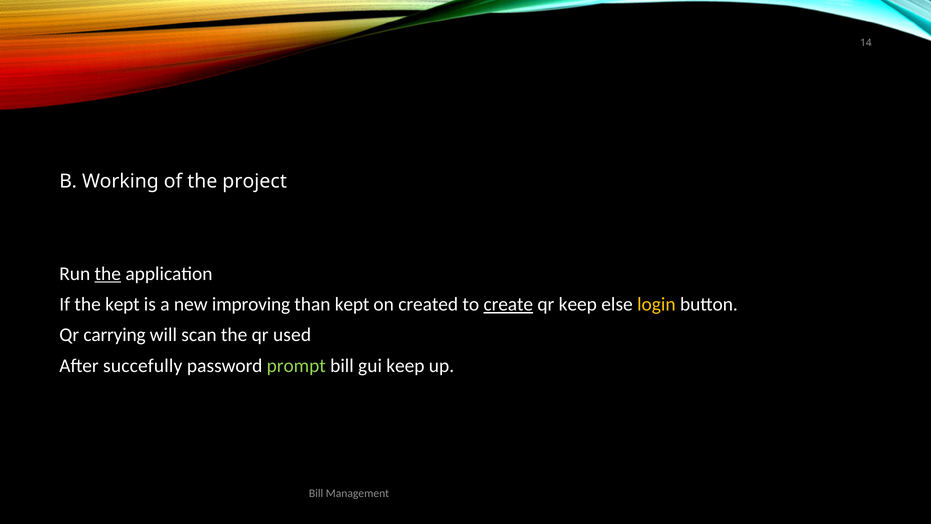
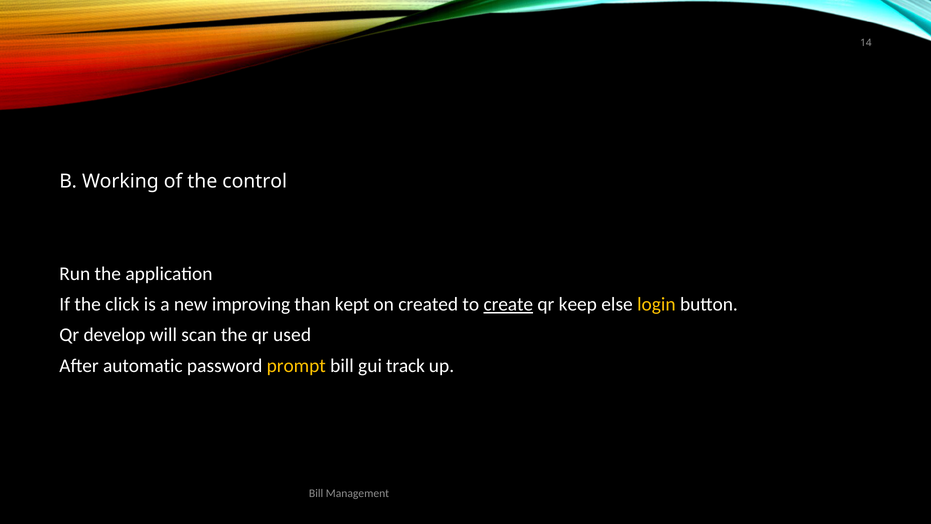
project: project -> control
the at (108, 273) underline: present -> none
the kept: kept -> click
carrying: carrying -> develop
succefully: succefully -> automatic
prompt colour: light green -> yellow
gui keep: keep -> track
